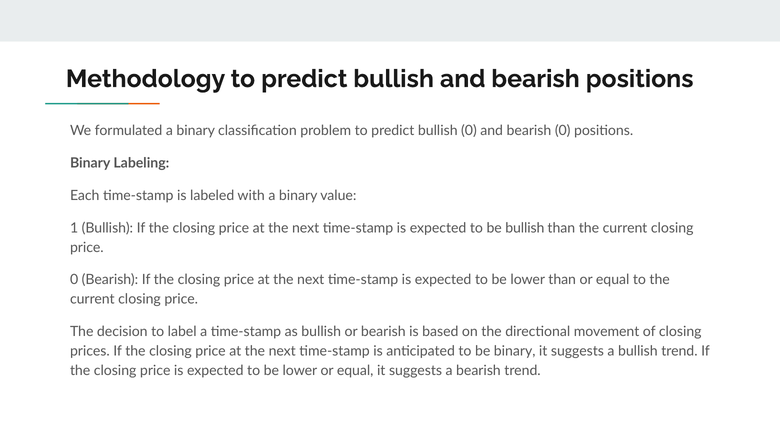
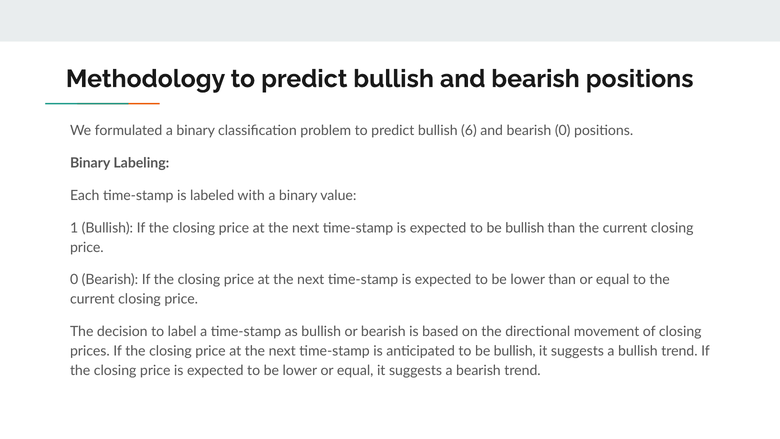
bullish 0: 0 -> 6
anticipated to be binary: binary -> bullish
